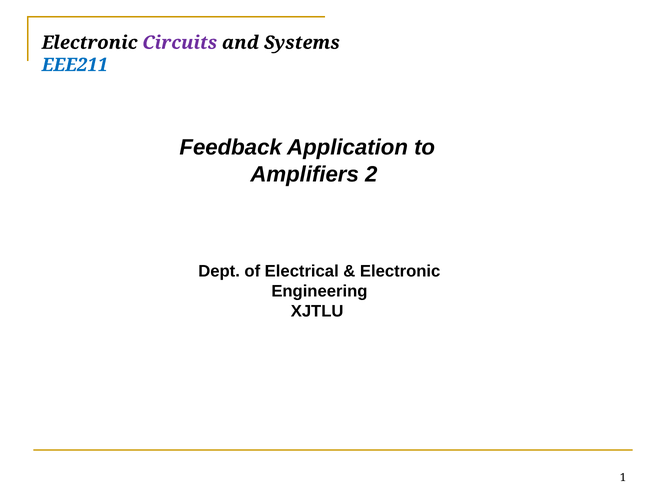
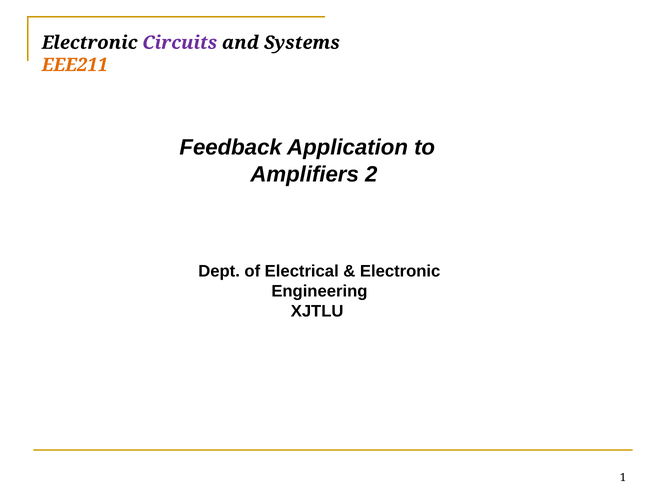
EEE211 colour: blue -> orange
